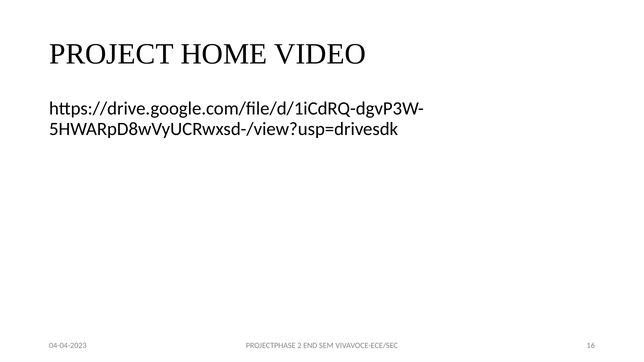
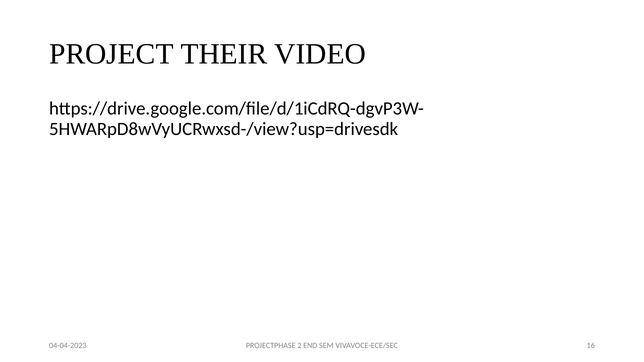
HOME: HOME -> THEIR
